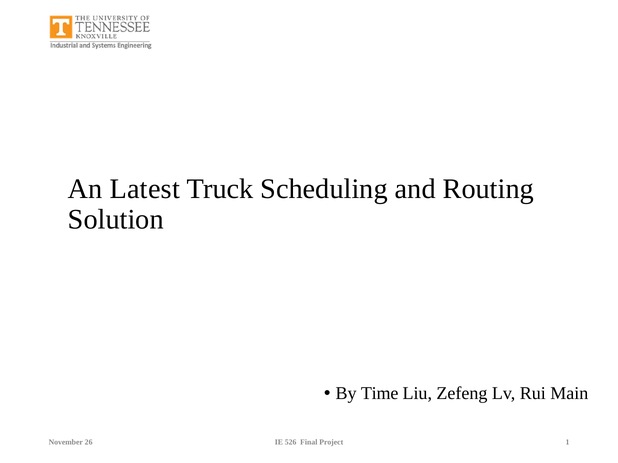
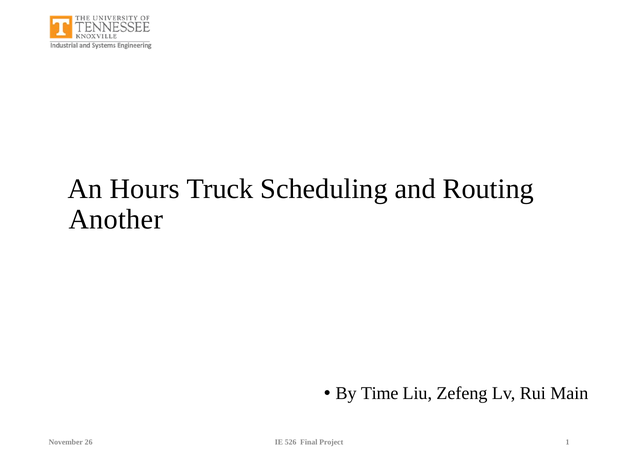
Latest: Latest -> Hours
Solution: Solution -> Another
